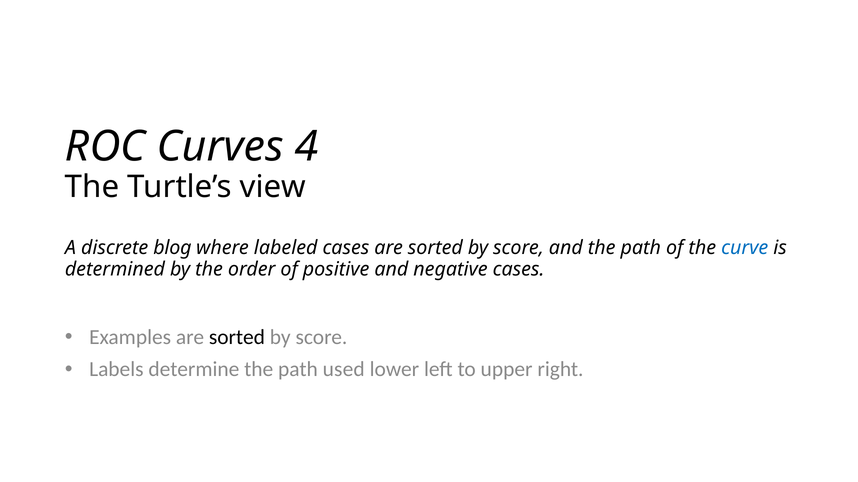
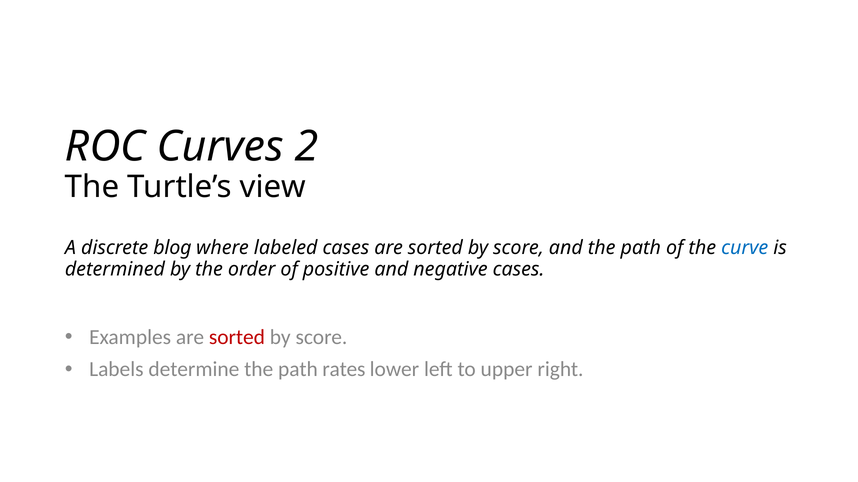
4: 4 -> 2
sorted at (237, 338) colour: black -> red
used: used -> rates
